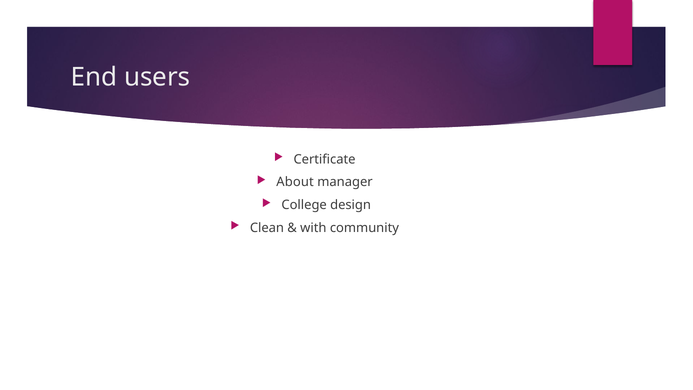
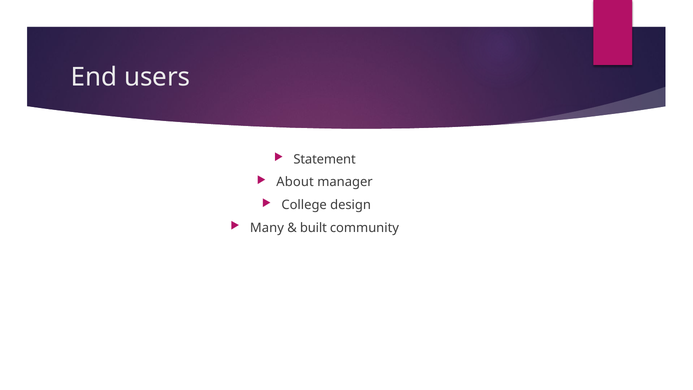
Certificate: Certificate -> Statement
Clean: Clean -> Many
with: with -> built
